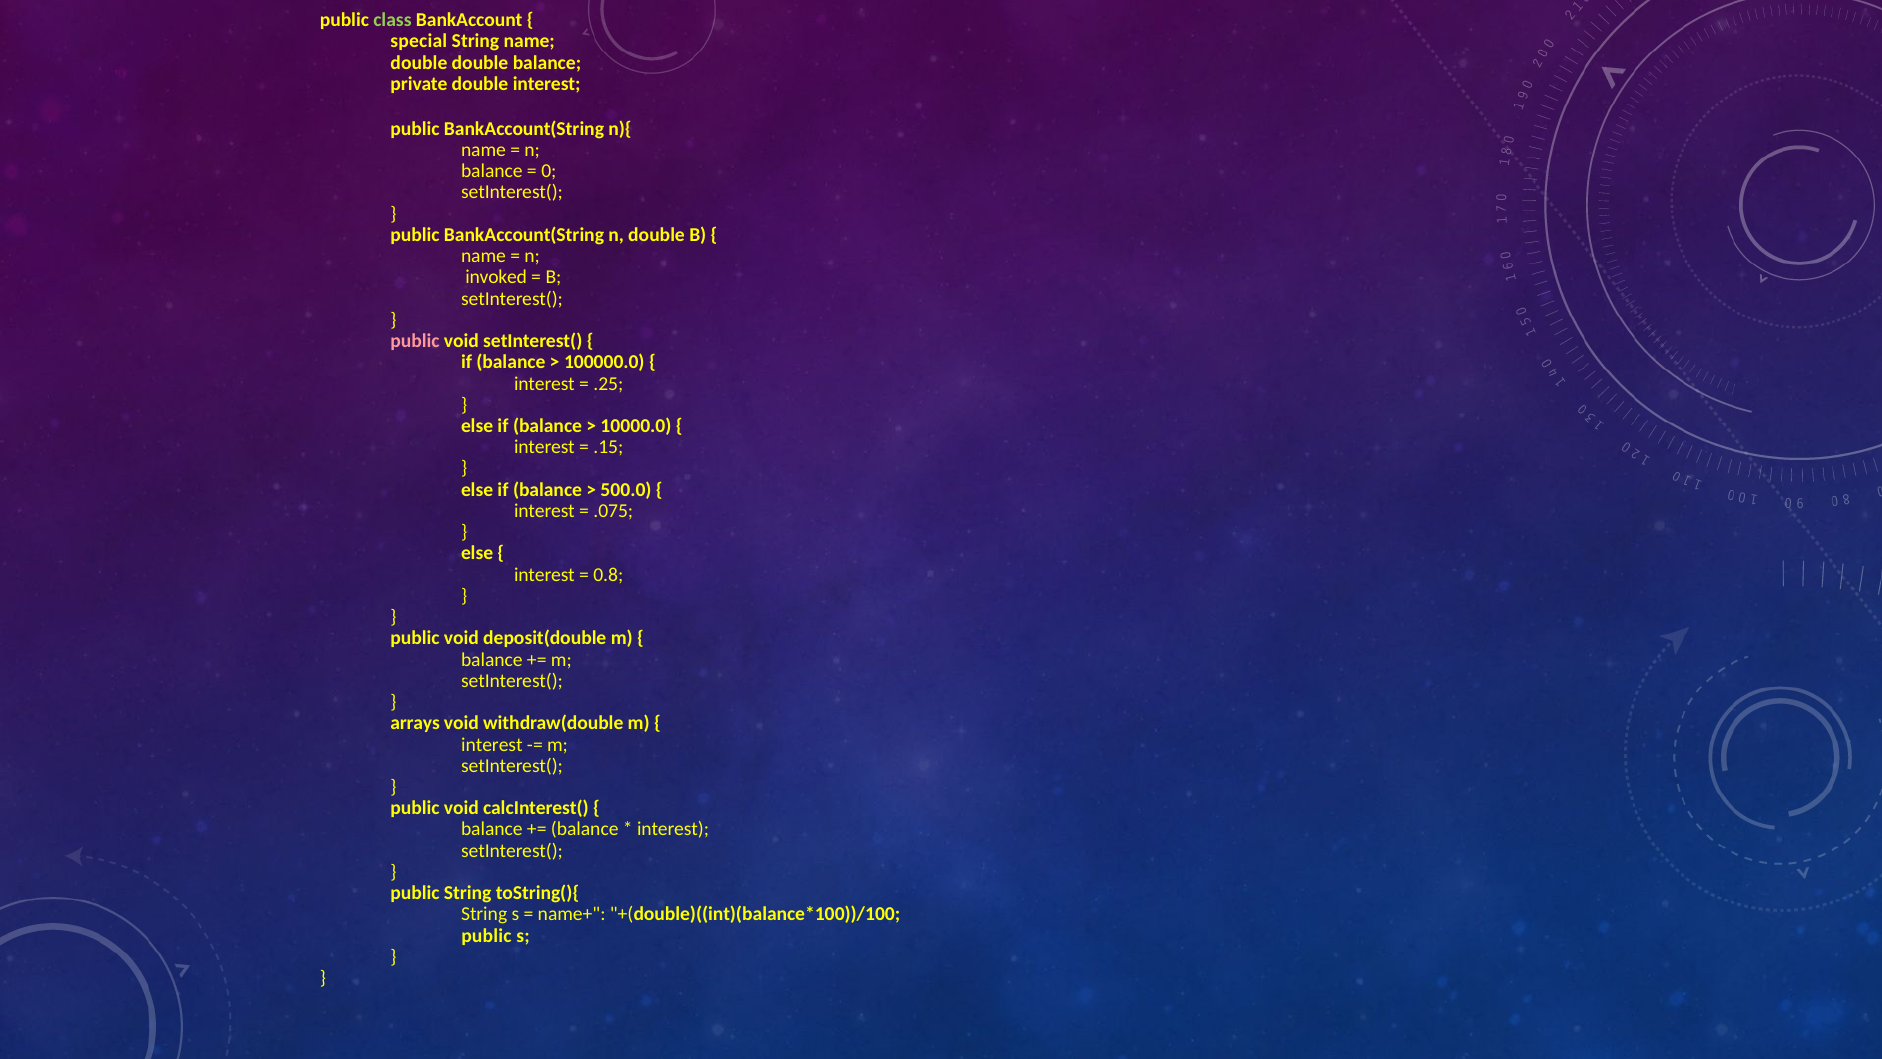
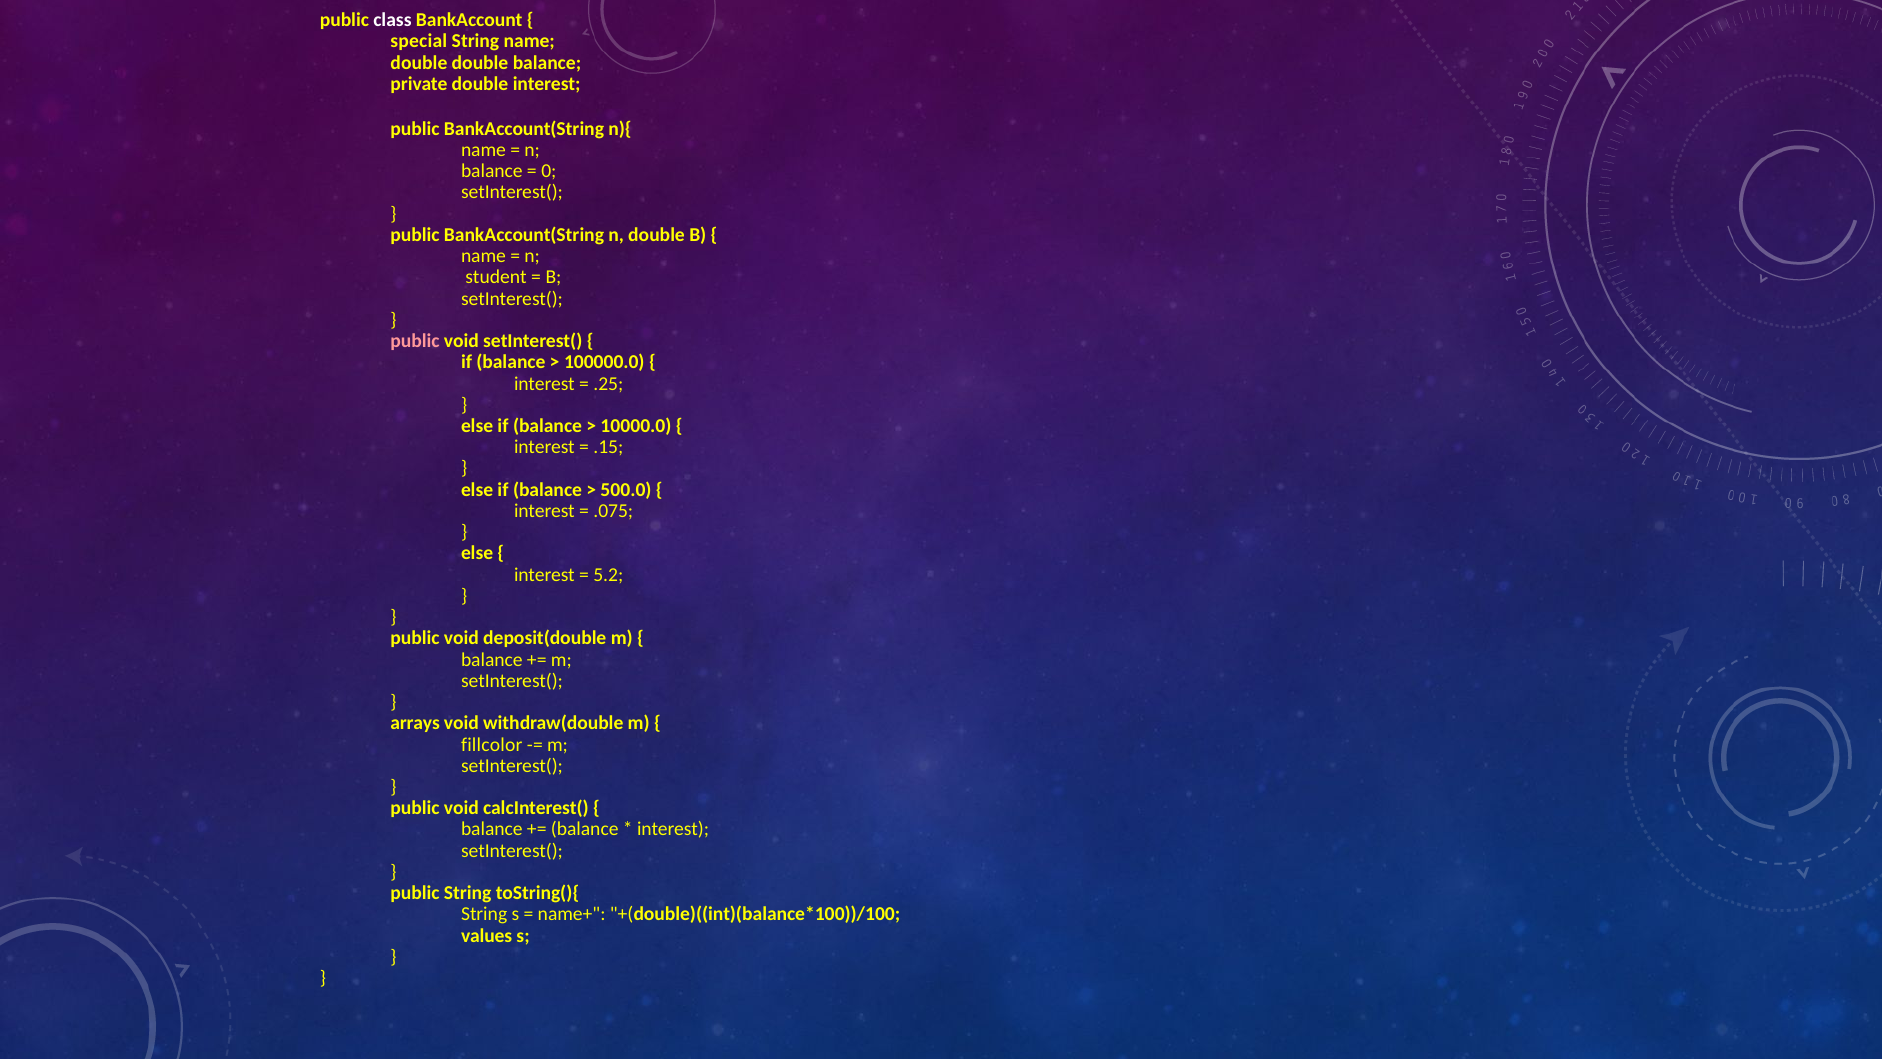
class colour: light green -> white
invoked: invoked -> student
0.8: 0.8 -> 5.2
interest at (492, 744): interest -> fillcolor
public at (486, 935): public -> values
